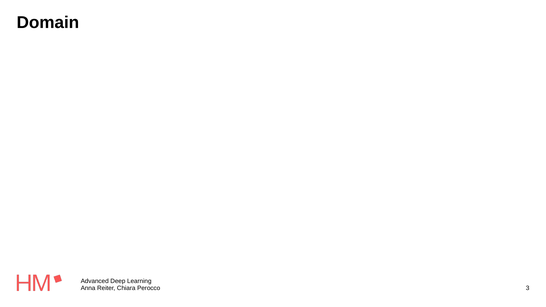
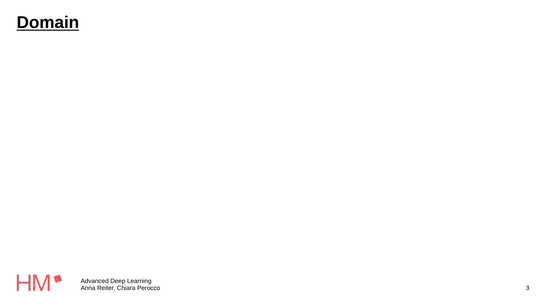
Domain underline: none -> present
